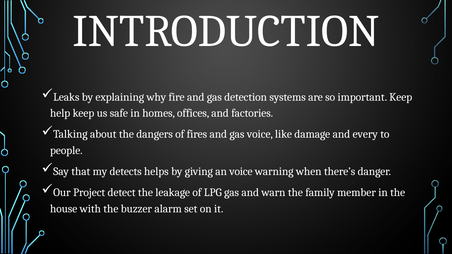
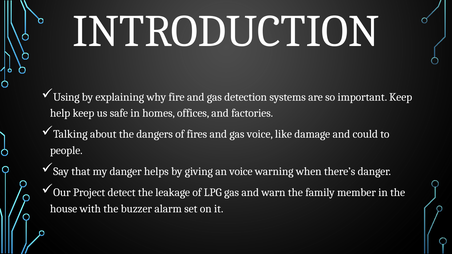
Leaks: Leaks -> Using
every: every -> could
my detects: detects -> danger
